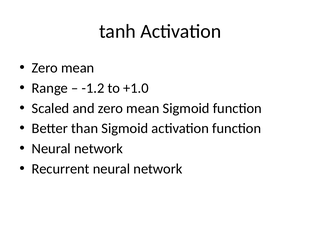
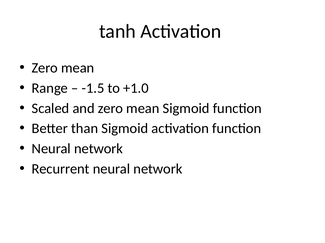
-1.2: -1.2 -> -1.5
